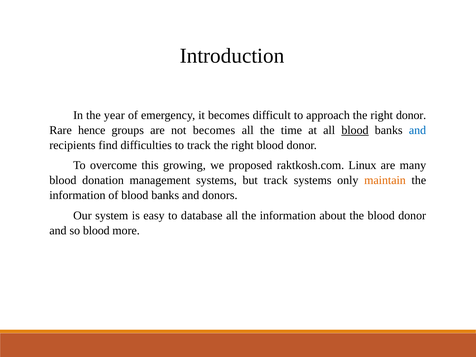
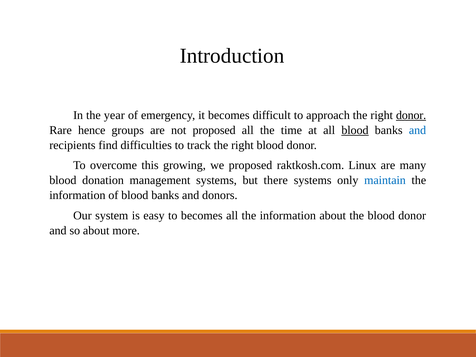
donor at (411, 115) underline: none -> present
not becomes: becomes -> proposed
but track: track -> there
maintain colour: orange -> blue
to database: database -> becomes
so blood: blood -> about
